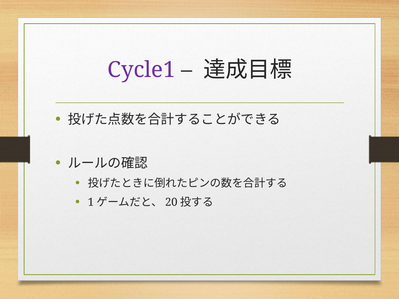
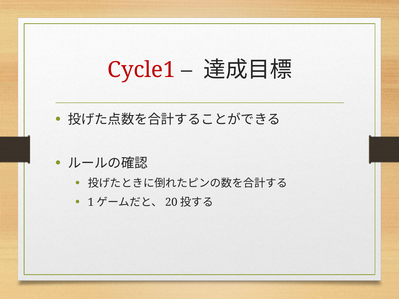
Cycle1 colour: purple -> red
